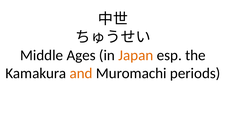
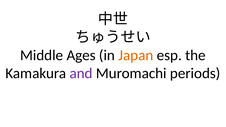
and colour: orange -> purple
